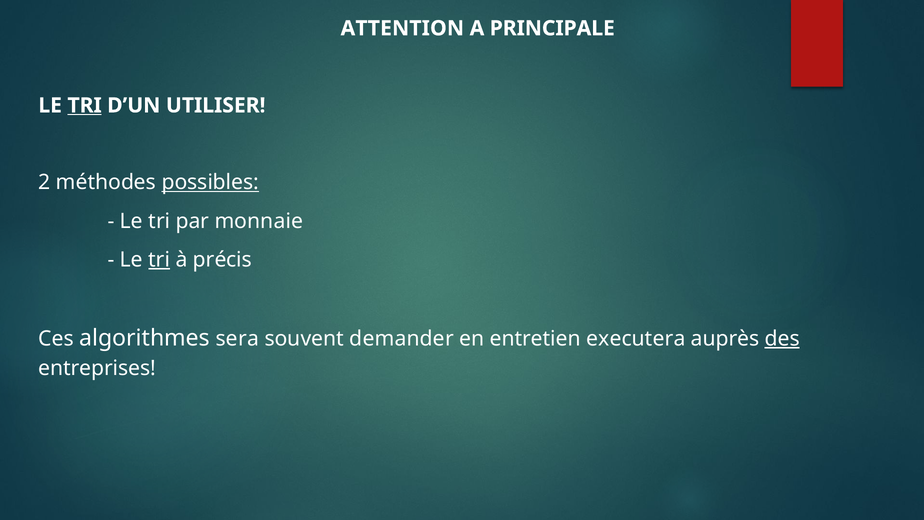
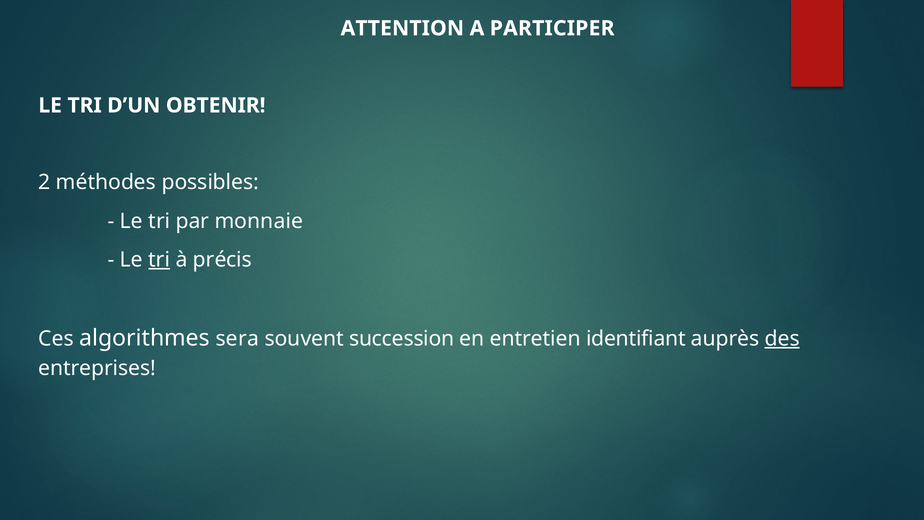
PRINCIPALE: PRINCIPALE -> PARTICIPER
TRI at (85, 105) underline: present -> none
UTILISER: UTILISER -> OBTENIR
possibles underline: present -> none
demander: demander -> succession
executera: executera -> identifiant
